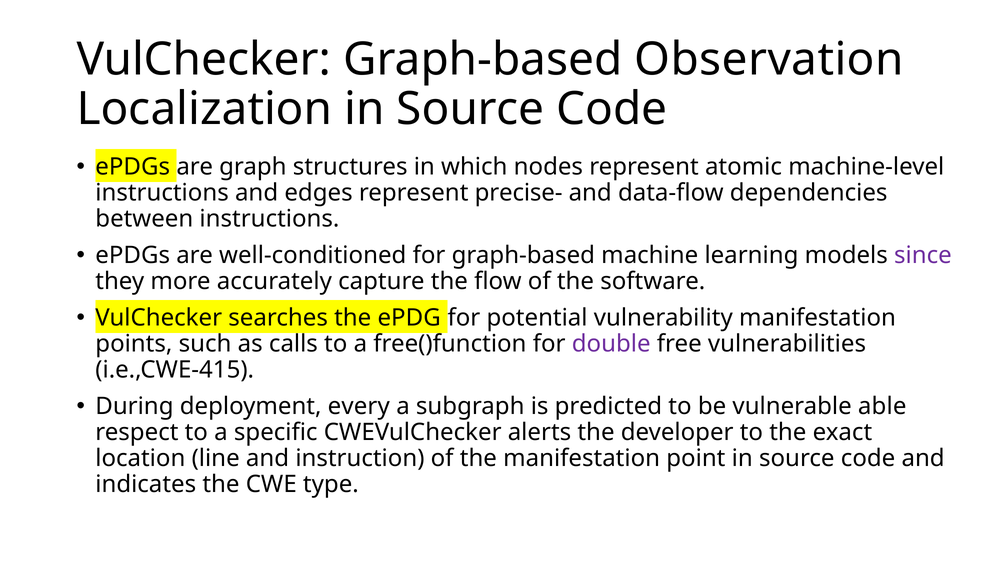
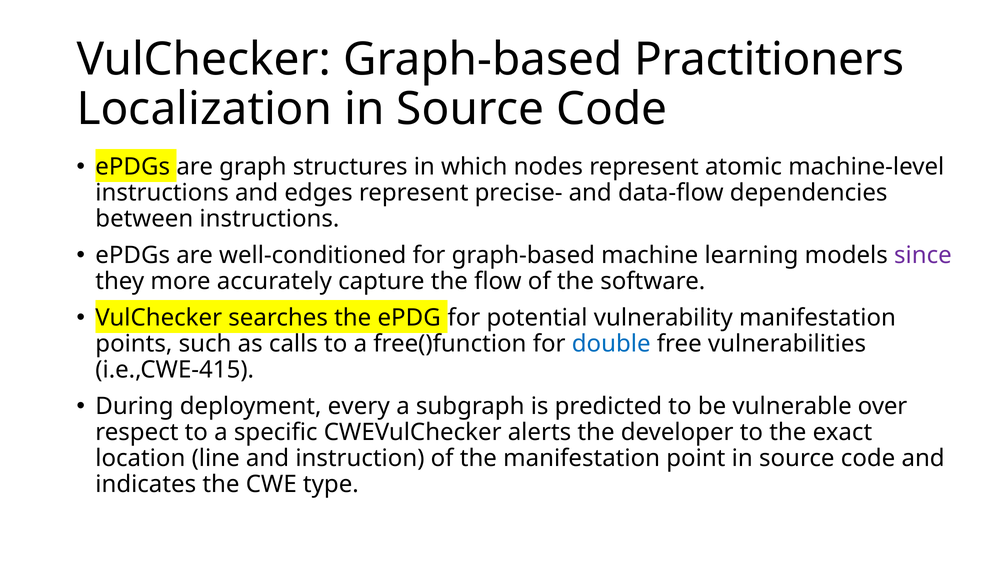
Observation: Observation -> Practitioners
double colour: purple -> blue
able: able -> over
